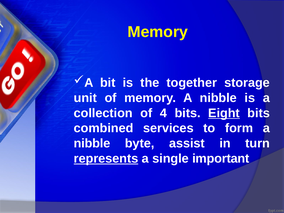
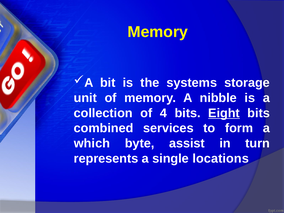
together: together -> systems
nibble at (92, 143): nibble -> which
represents underline: present -> none
important: important -> locations
